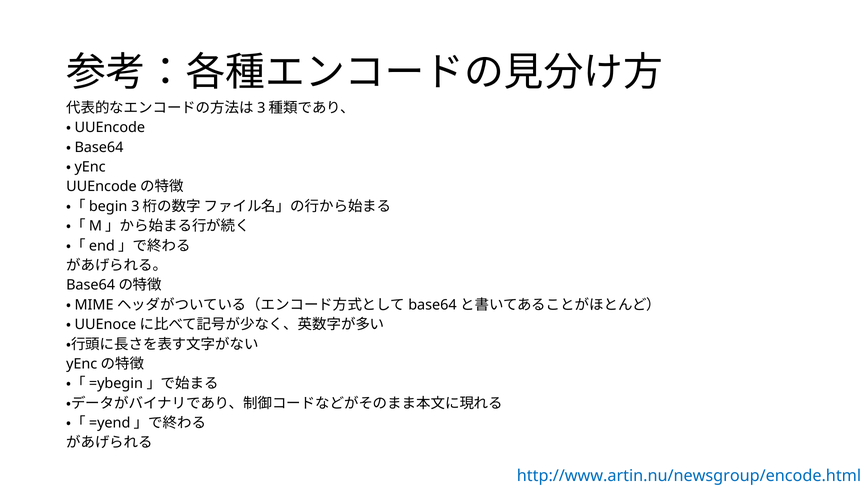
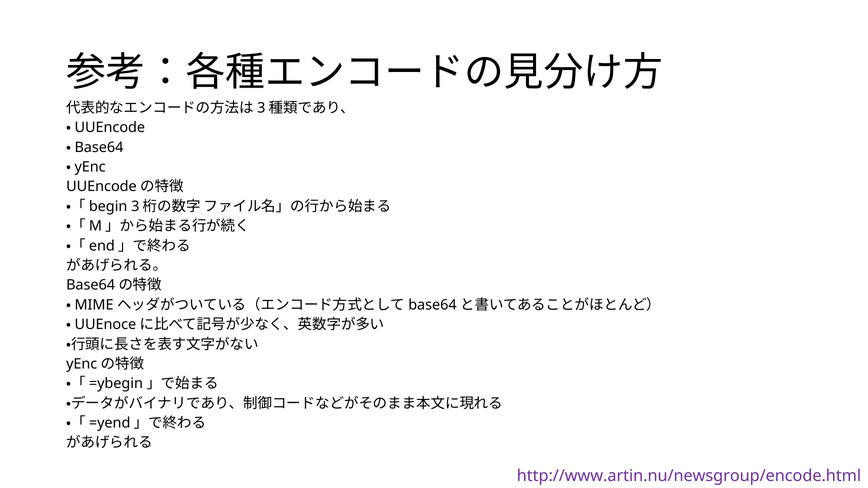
http://www.artin.nu/newsgroup/encode.html colour: blue -> purple
